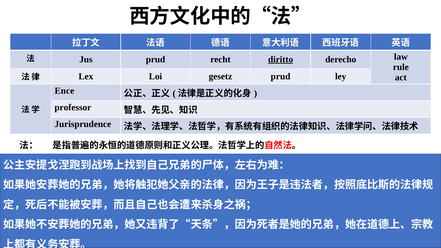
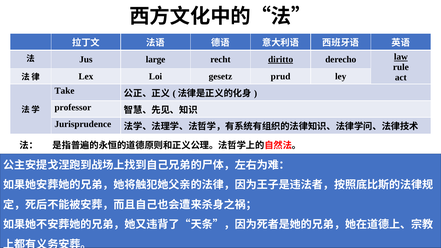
Jus prud: prud -> large
law underline: none -> present
Ence: Ence -> Take
